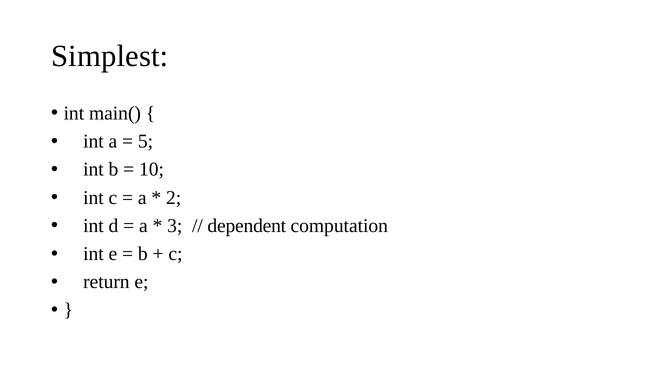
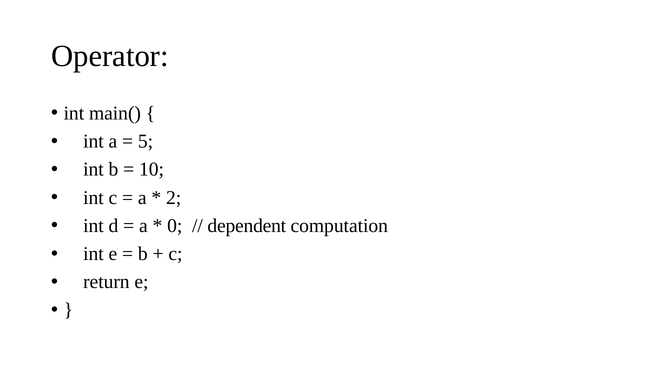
Simplest: Simplest -> Operator
3: 3 -> 0
